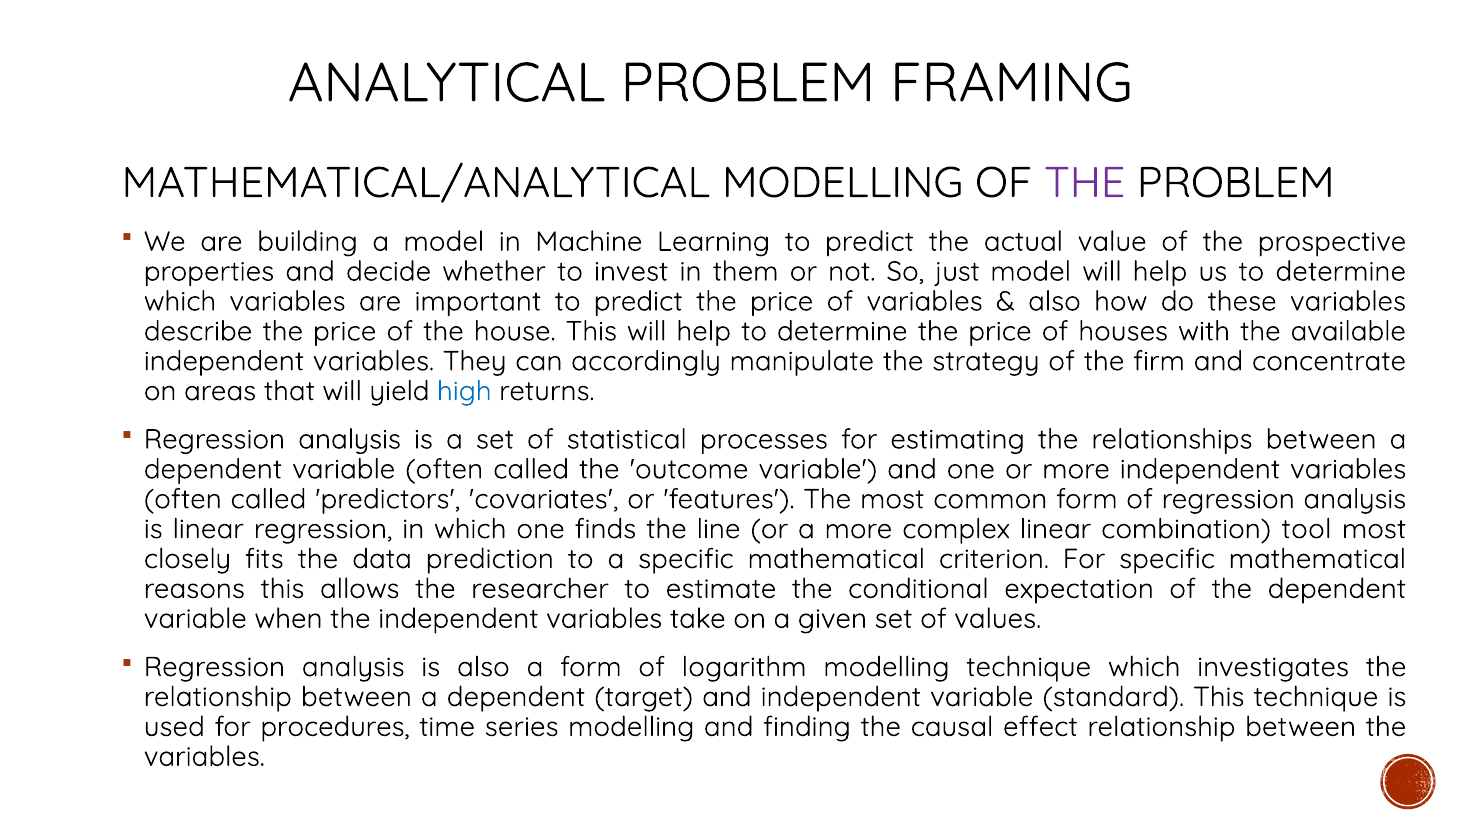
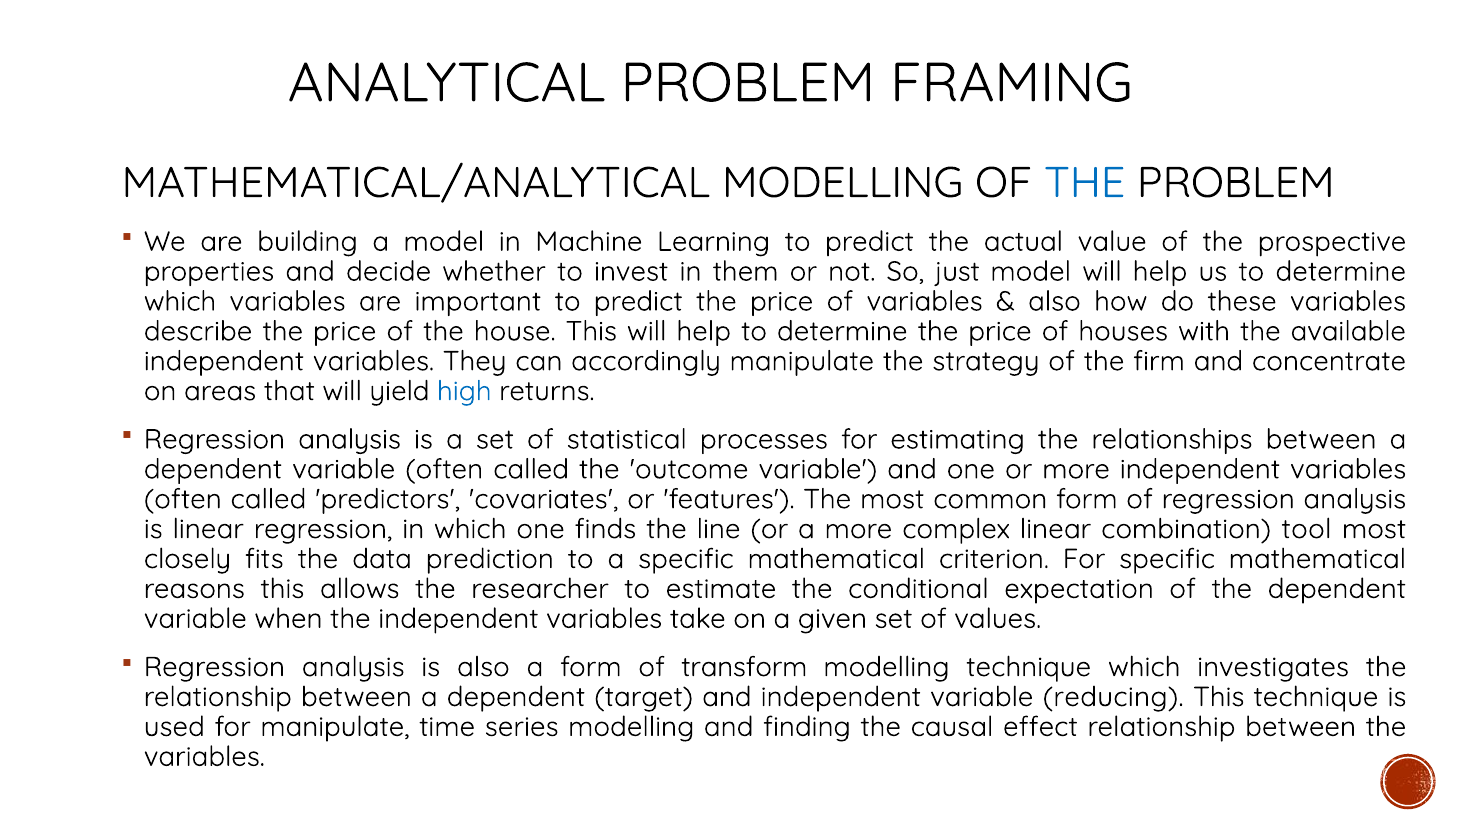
THE at (1085, 183) colour: purple -> blue
logarithm: logarithm -> transform
standard: standard -> reducing
for procedures: procedures -> manipulate
